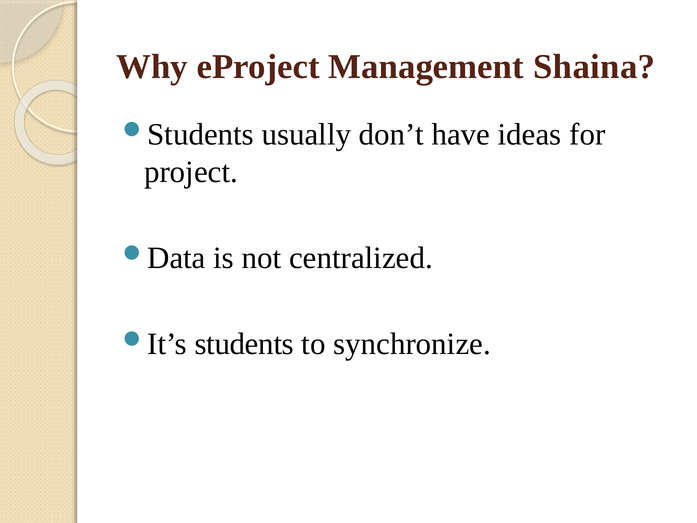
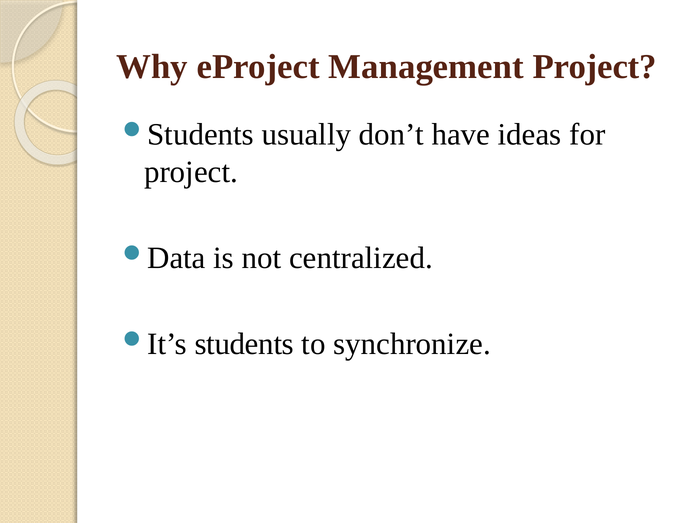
Management Shaina: Shaina -> Project
